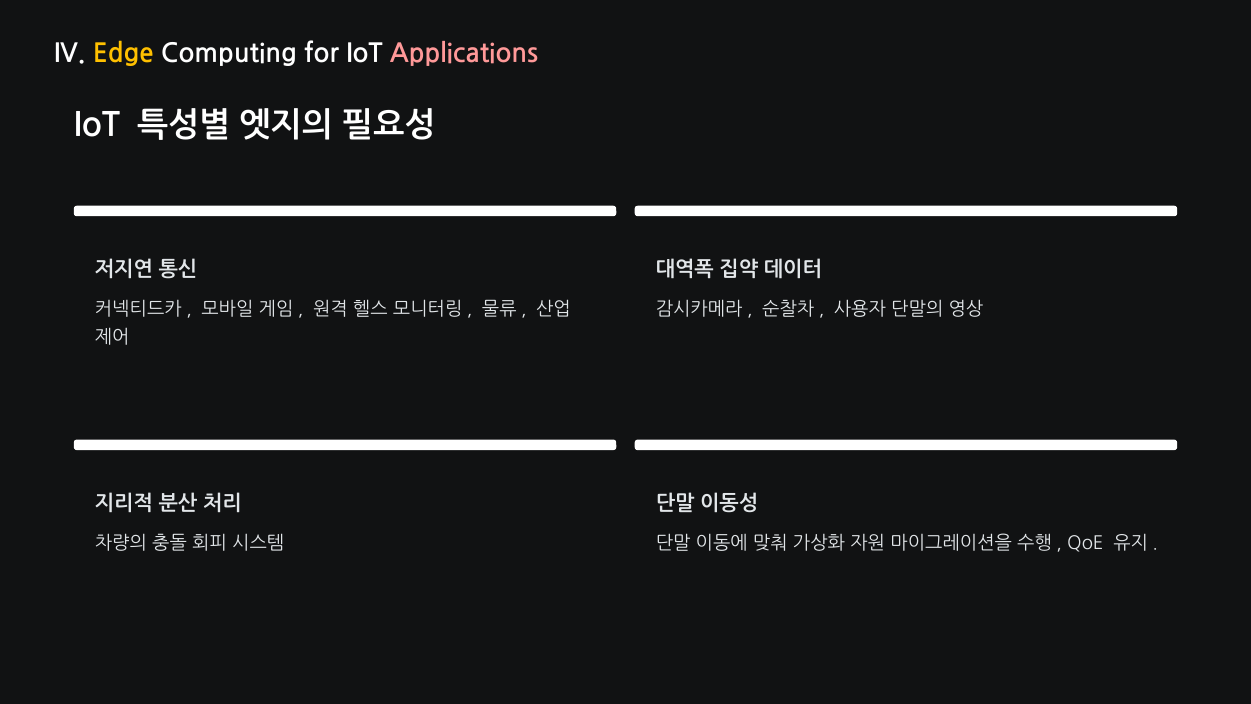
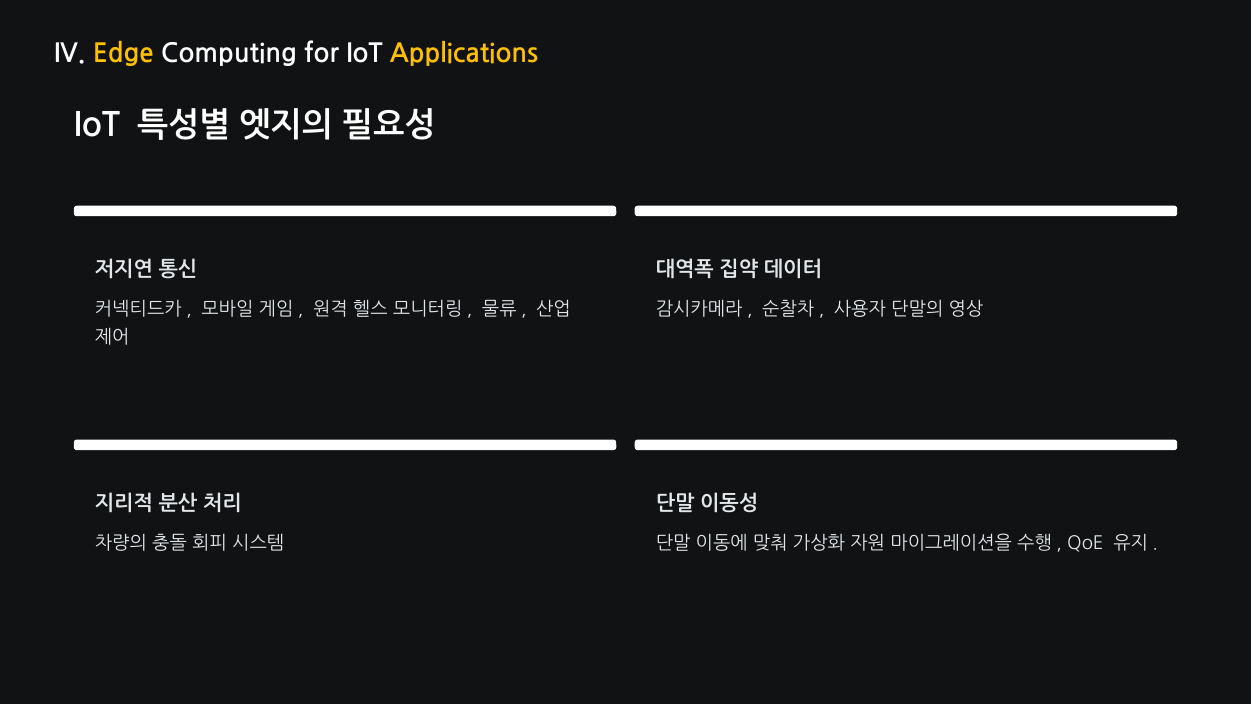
Applications colour: pink -> yellow
